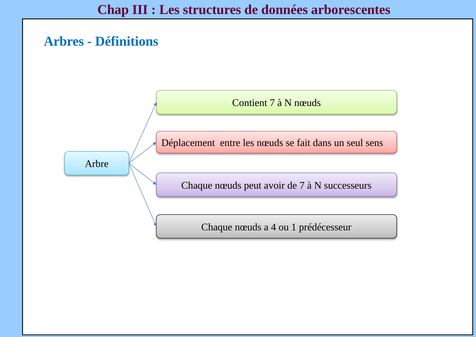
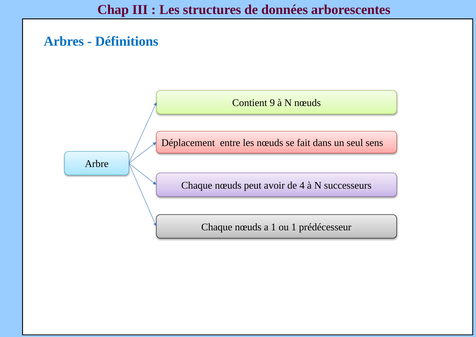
Contient 7: 7 -> 9
de 7: 7 -> 4
a 4: 4 -> 1
